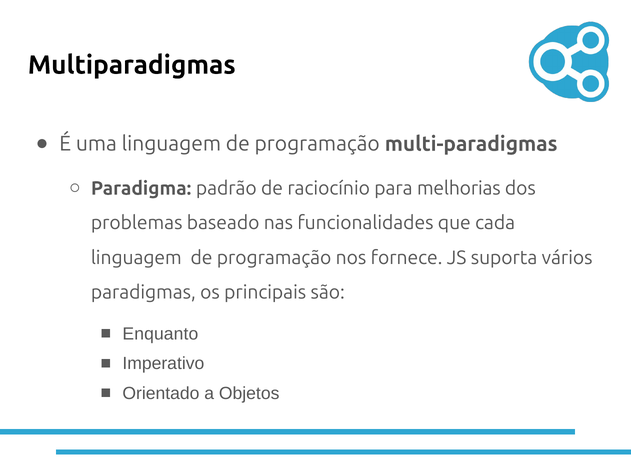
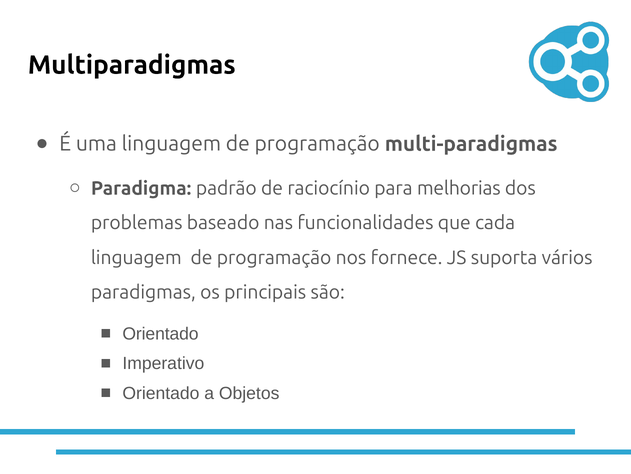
Enquanto at (160, 333): Enquanto -> Orientado
